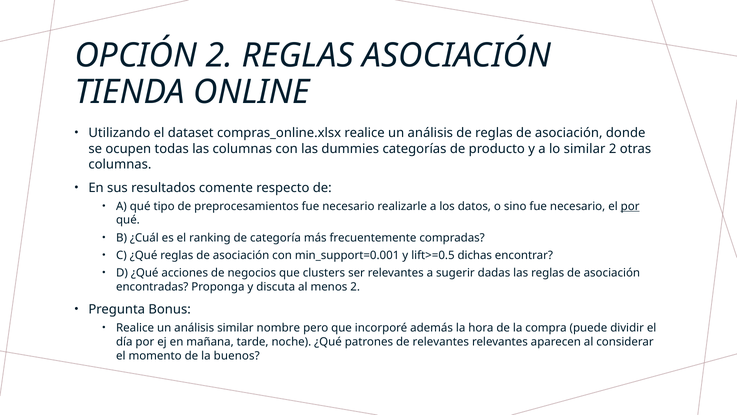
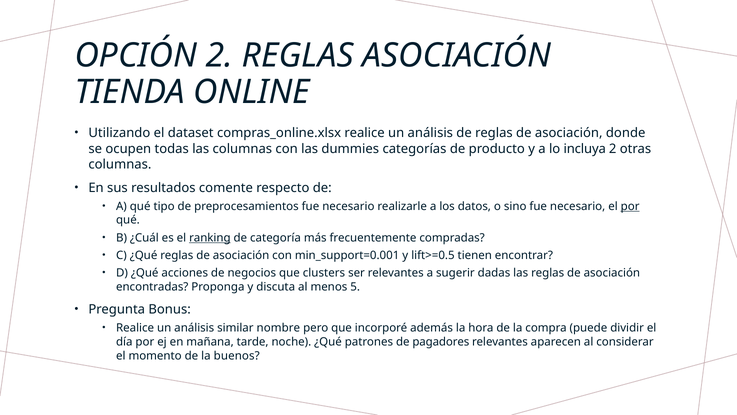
lo similar: similar -> incluya
ranking underline: none -> present
dichas: dichas -> tienen
menos 2: 2 -> 5
de relevantes: relevantes -> pagadores
